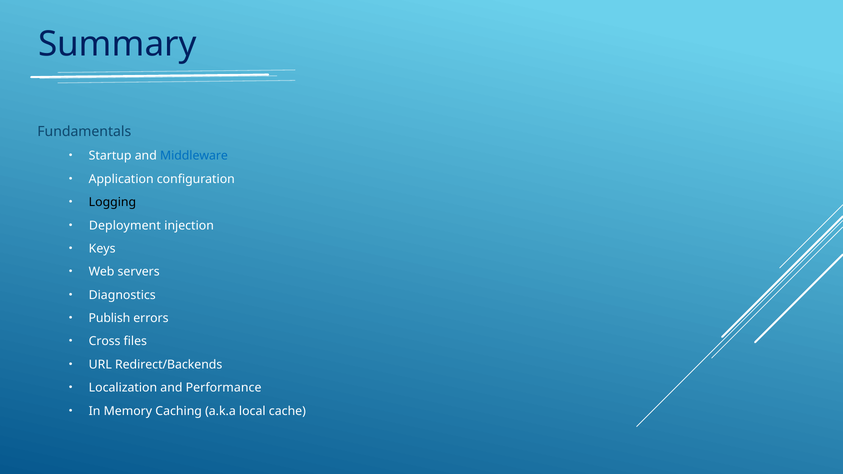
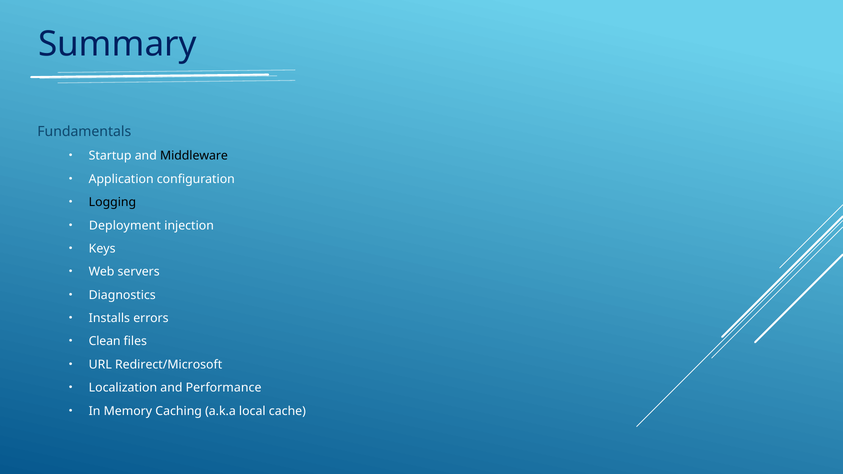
Middleware colour: blue -> black
Publish: Publish -> Installs
Cross: Cross -> Clean
Redirect/Backends: Redirect/Backends -> Redirect/Microsoft
